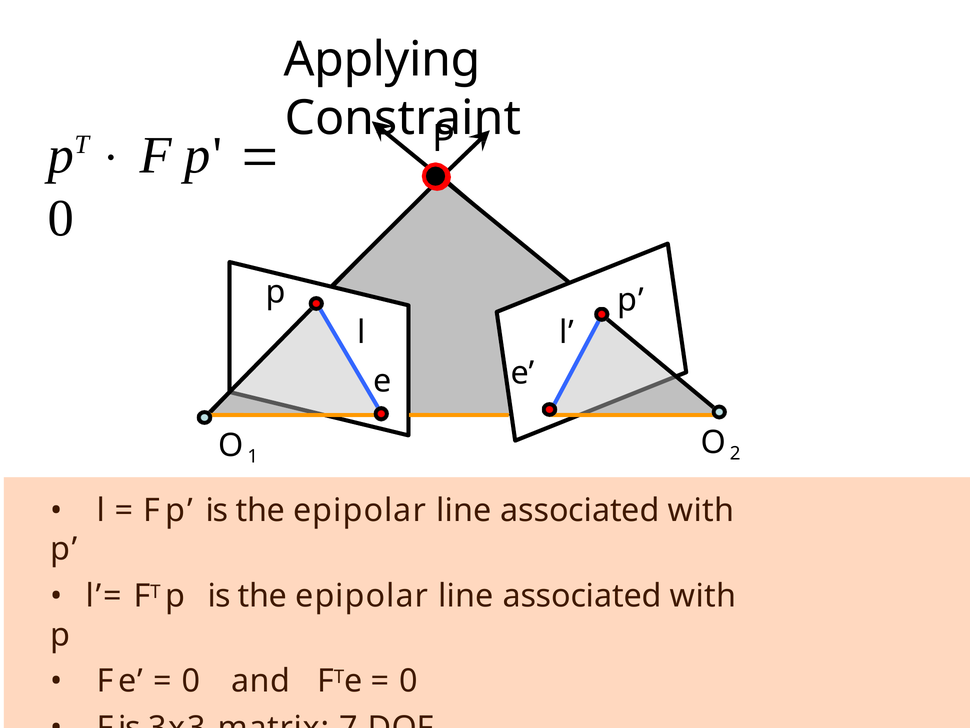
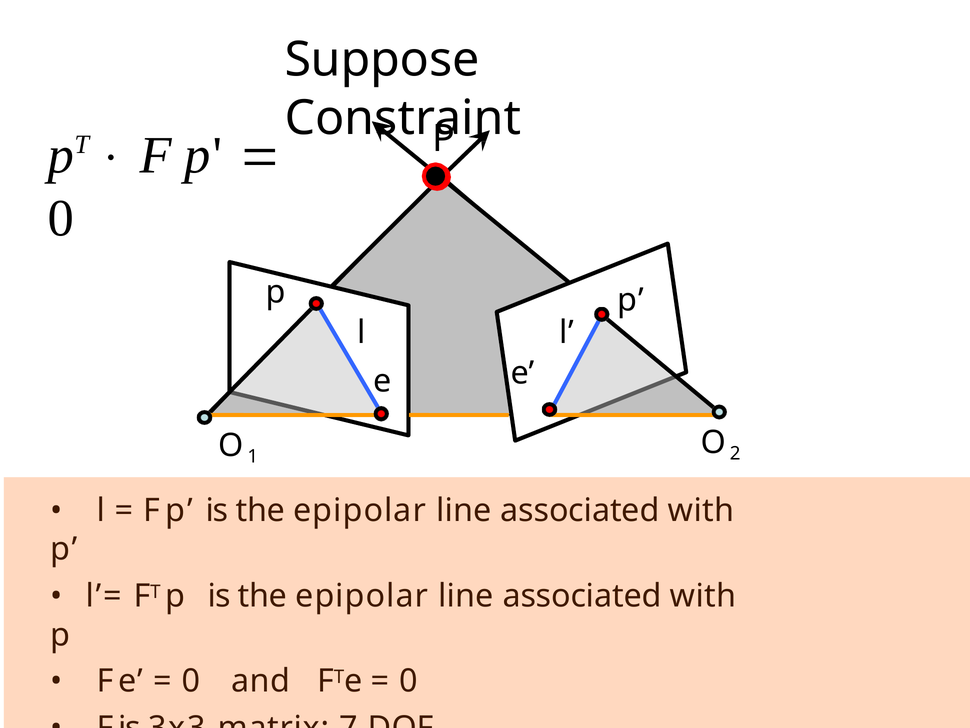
Applying: Applying -> Suppose
